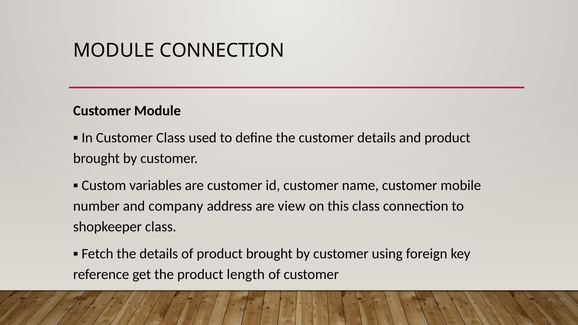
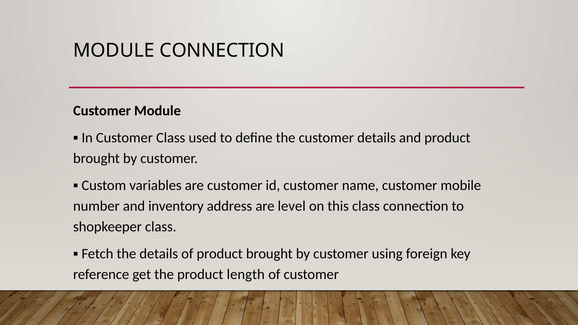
company: company -> inventory
view: view -> level
